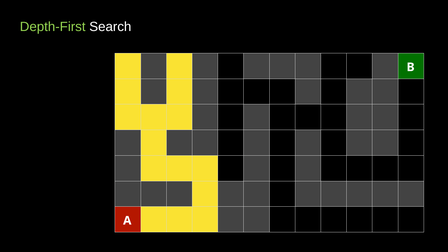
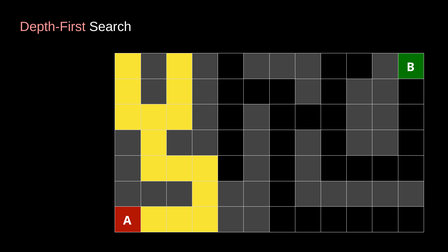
Depth-First colour: light green -> pink
